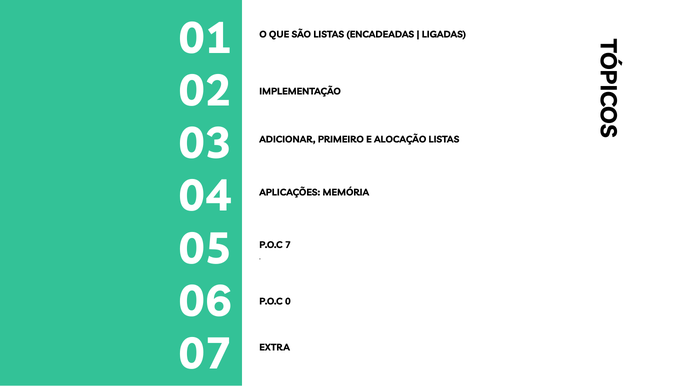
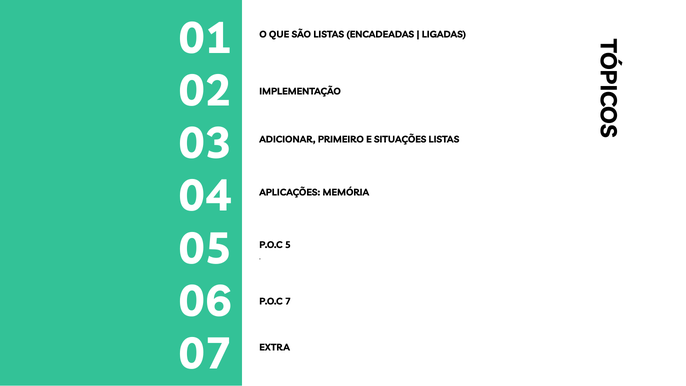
ALOCAÇÃO: ALOCAÇÃO -> SITUAÇÕES
7: 7 -> 5
0: 0 -> 7
